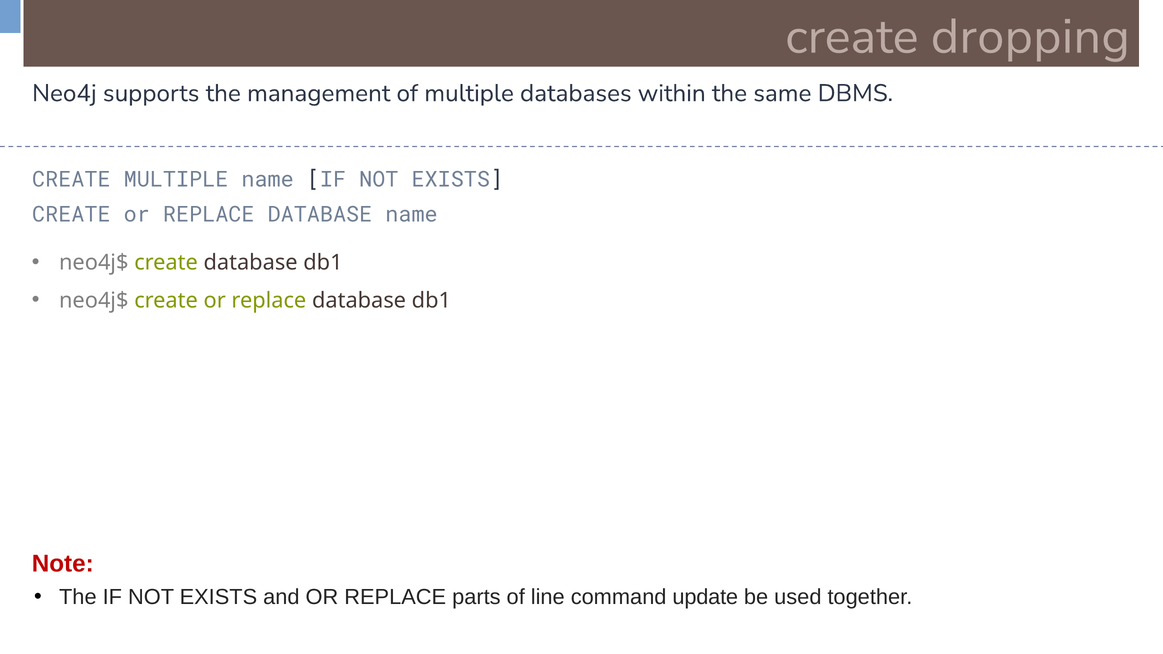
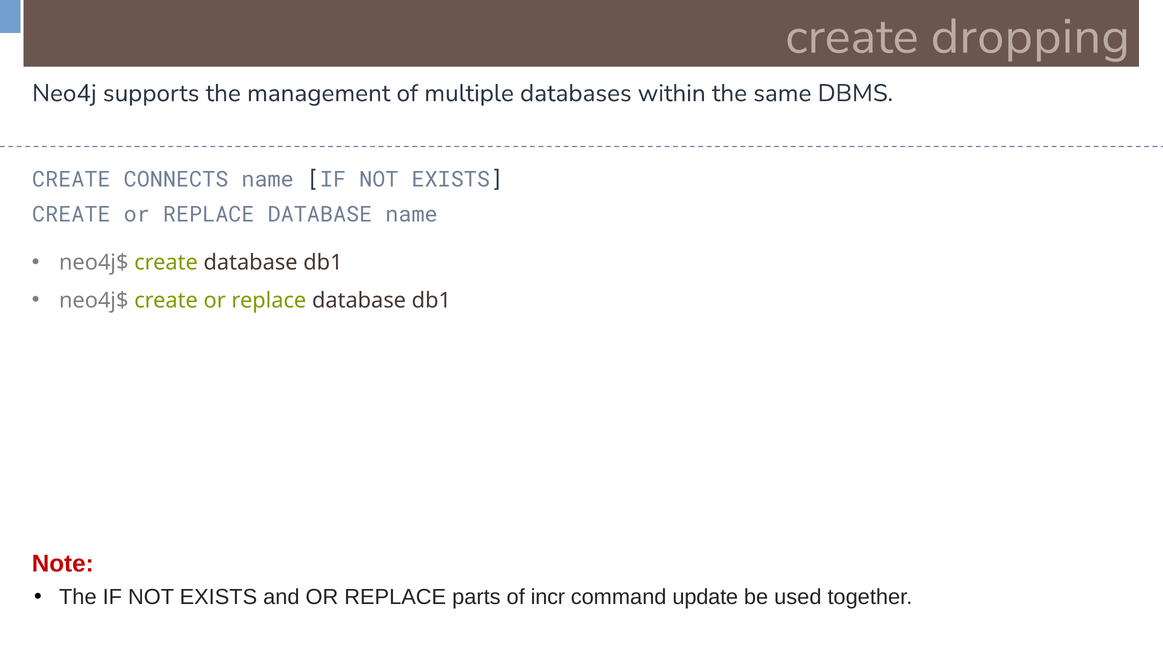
CREATE MULTIPLE: MULTIPLE -> CONNECTS
line: line -> incr
